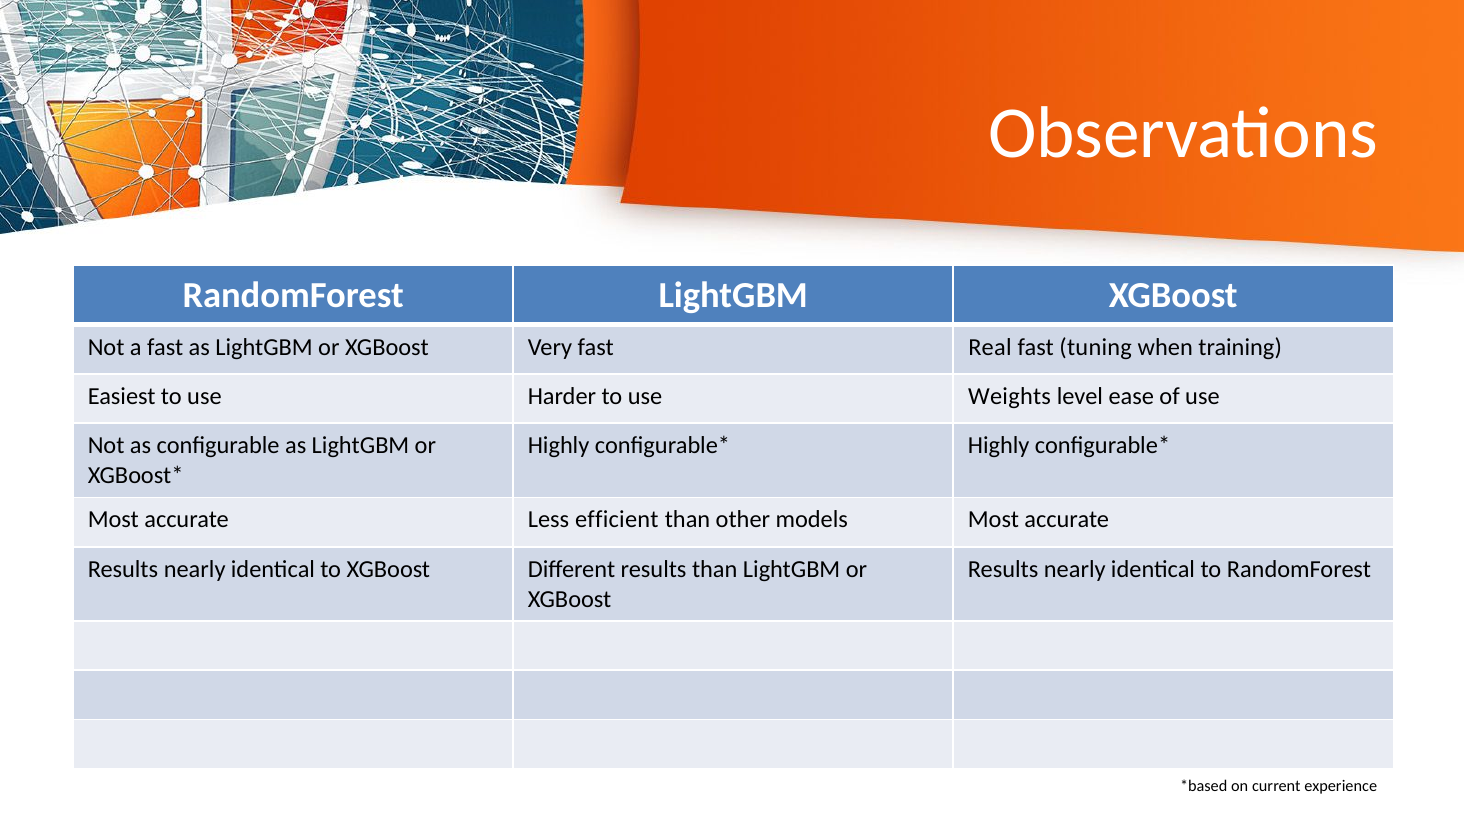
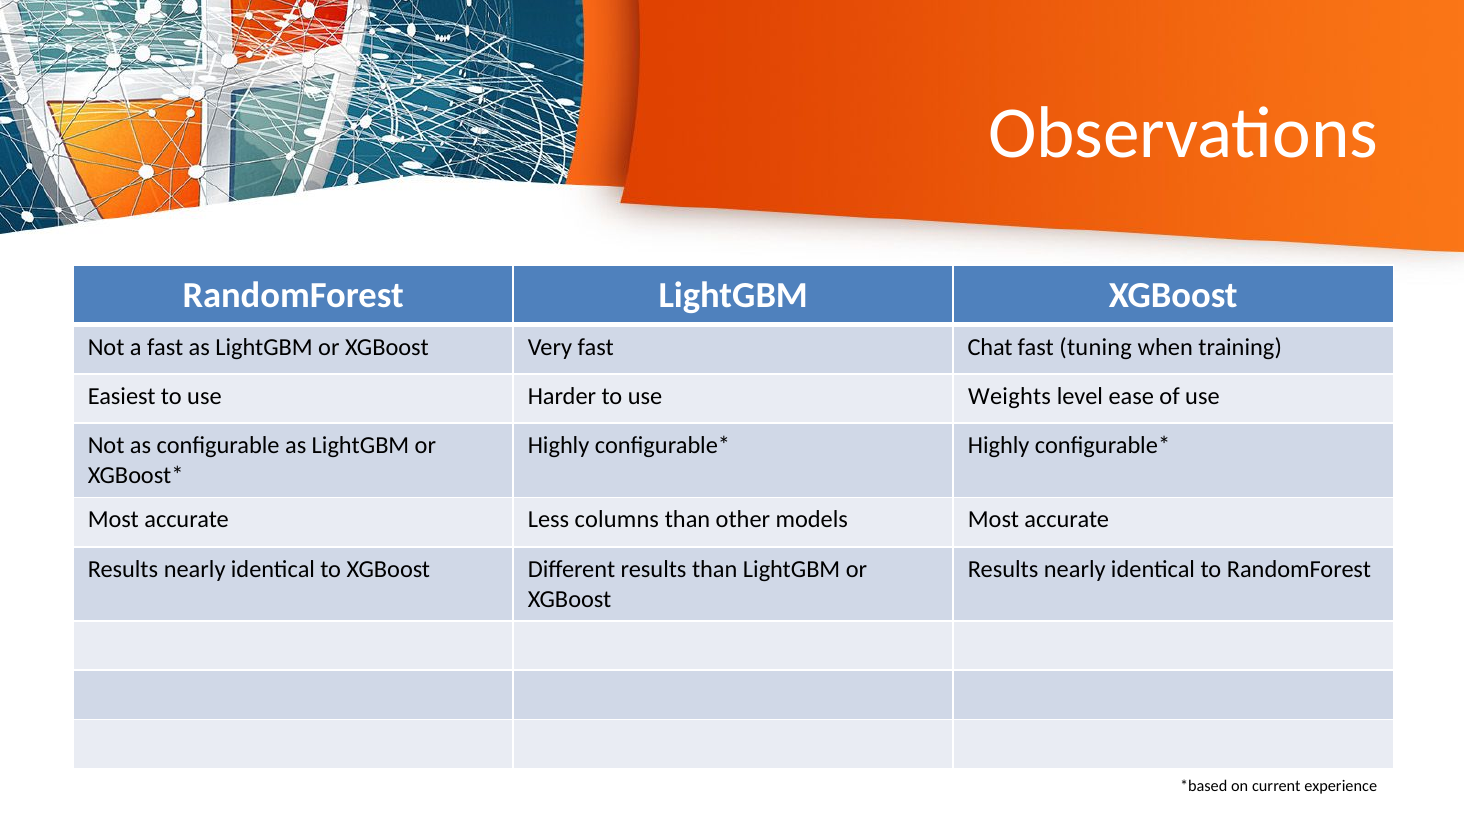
Real: Real -> Chat
efficient: efficient -> columns
